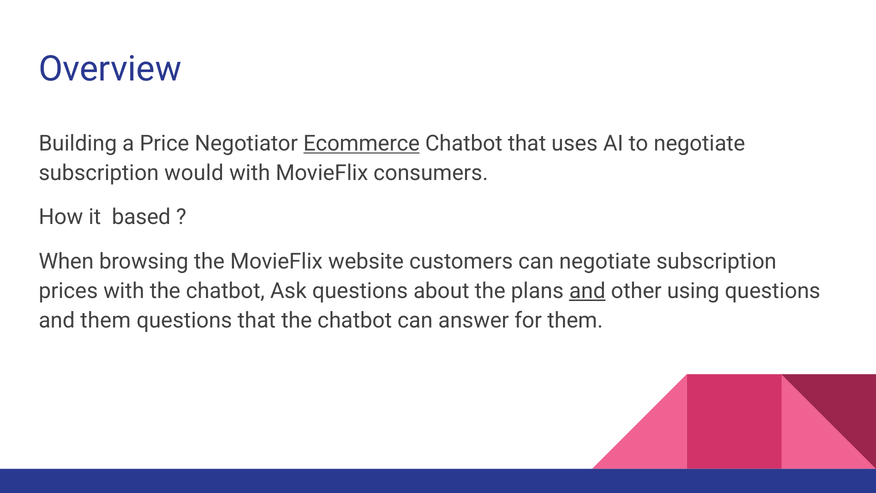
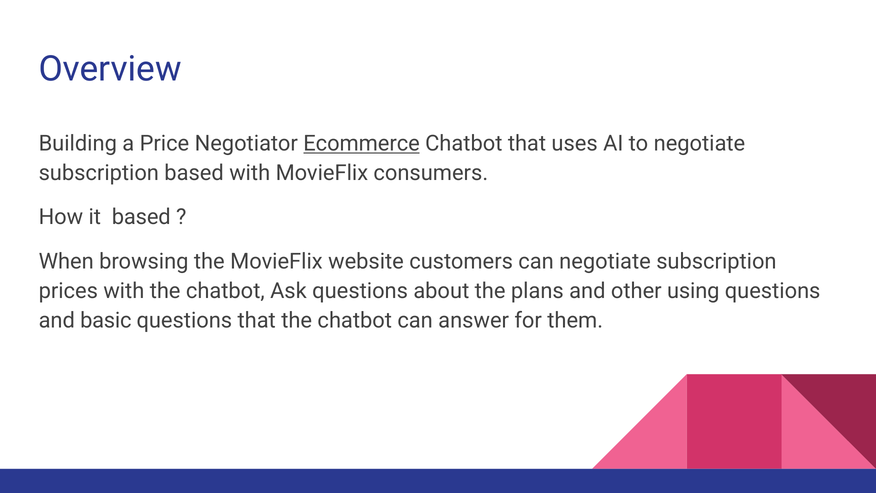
subscription would: would -> based
and at (587, 291) underline: present -> none
and them: them -> basic
